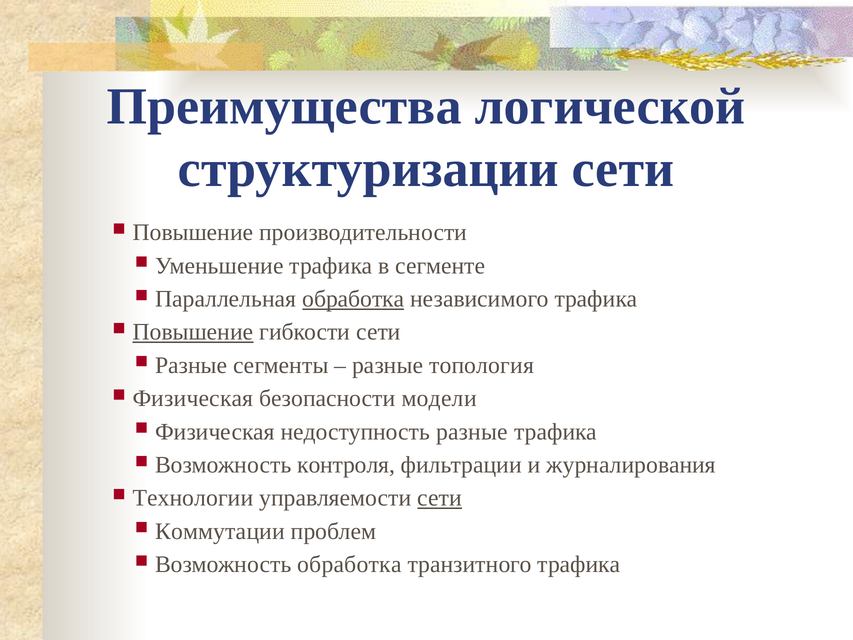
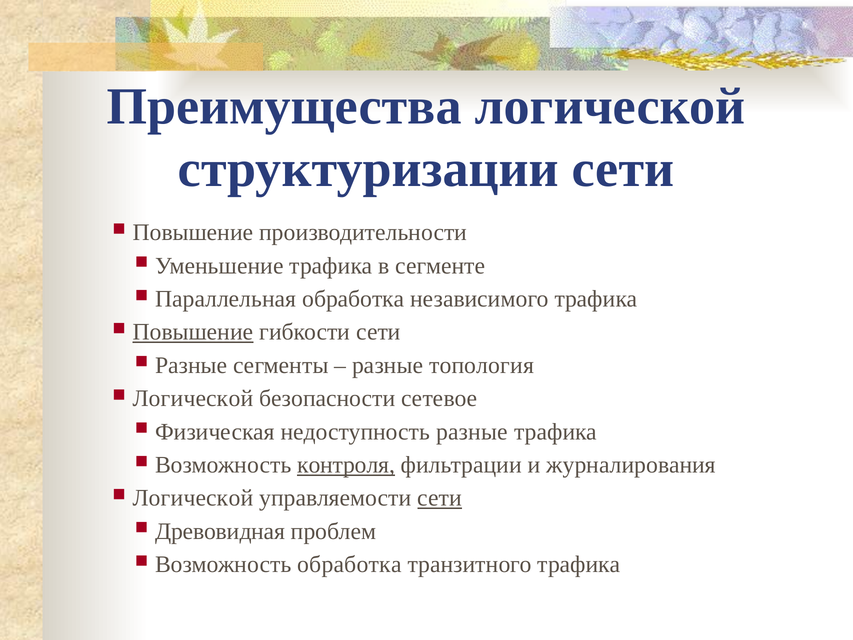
обработка at (353, 299) underline: present -> none
Физическая at (193, 398): Физическая -> Логической
модели: модели -> сетевое
контроля underline: none -> present
Технологии at (193, 498): Технологии -> Логической
Коммутации: Коммутации -> Древовидная
